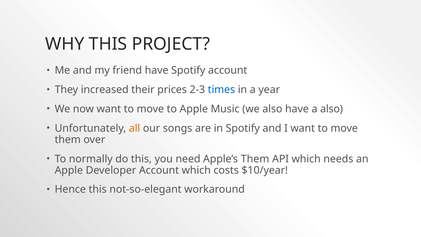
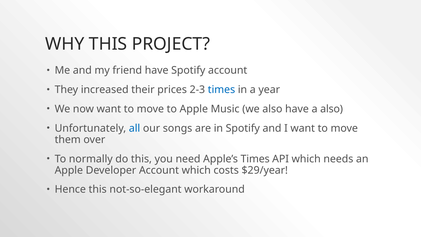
all colour: orange -> blue
Apple’s Them: Them -> Times
$10/year: $10/year -> $29/year
